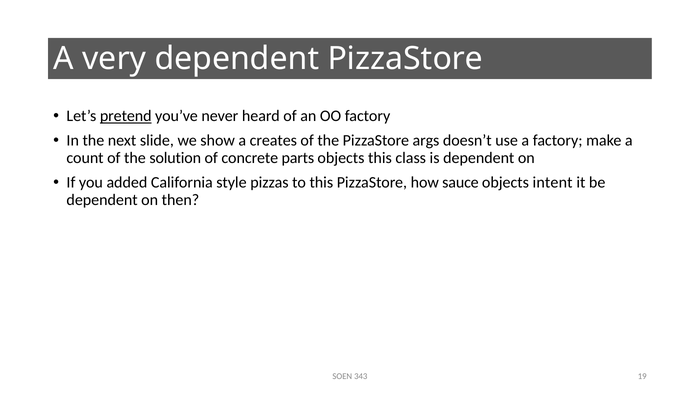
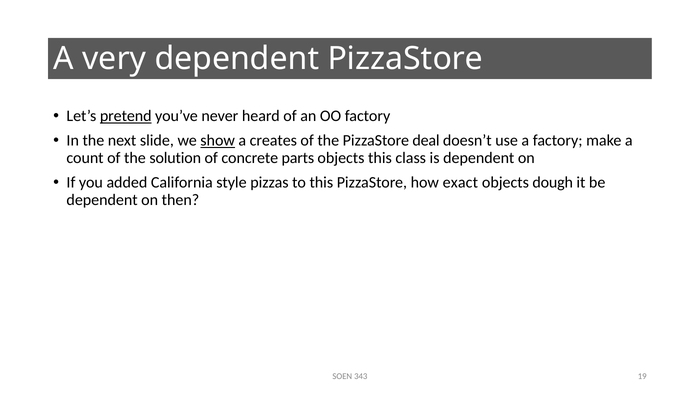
show underline: none -> present
args: args -> deal
sauce: sauce -> exact
intent: intent -> dough
